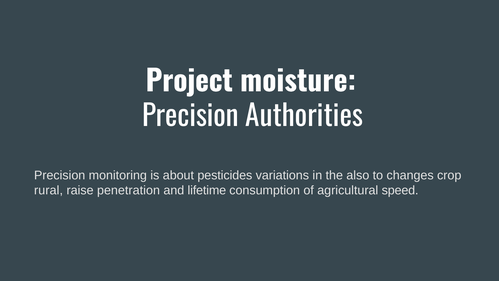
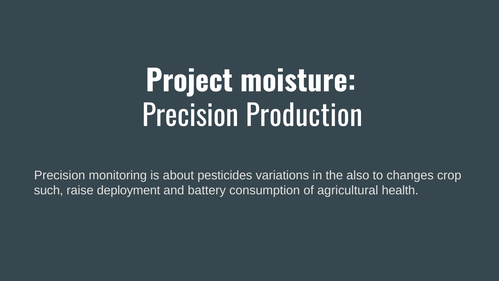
Authorities: Authorities -> Production
rural: rural -> such
penetration: penetration -> deployment
lifetime: lifetime -> battery
speed: speed -> health
